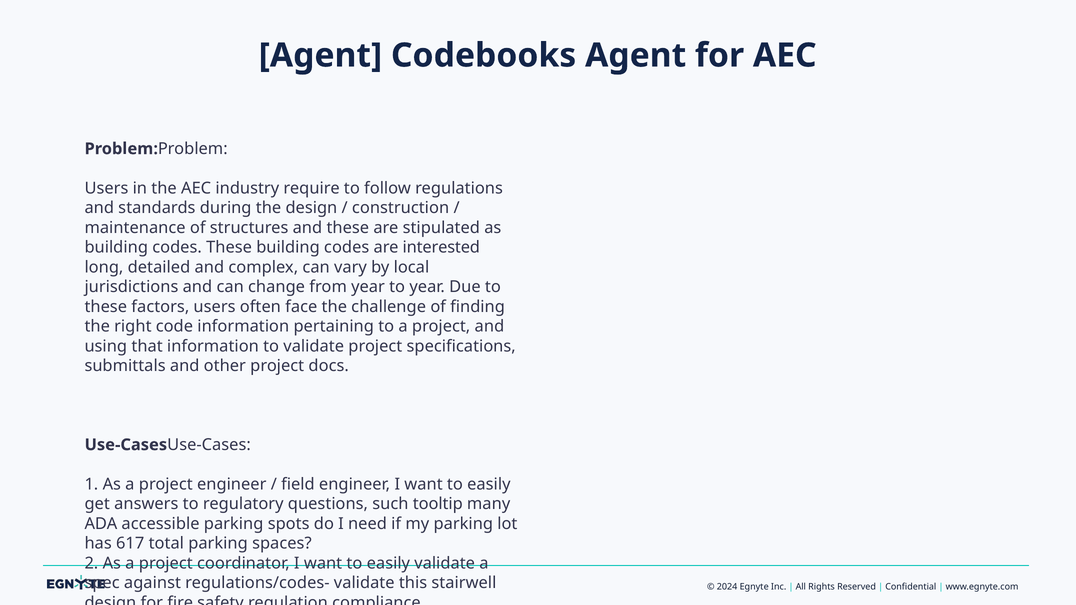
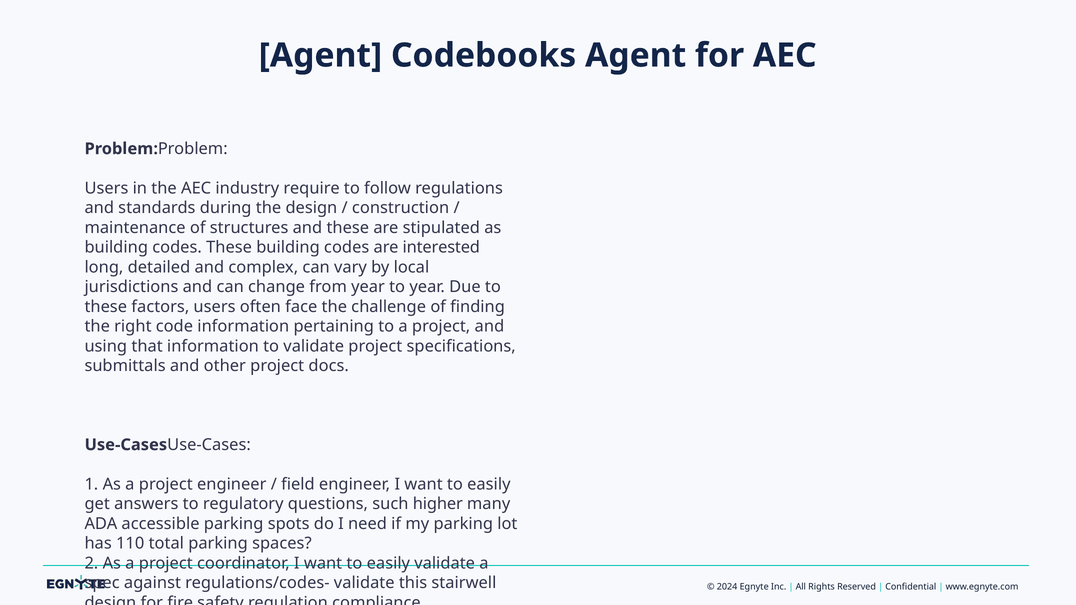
tooltip: tooltip -> higher
617: 617 -> 110
